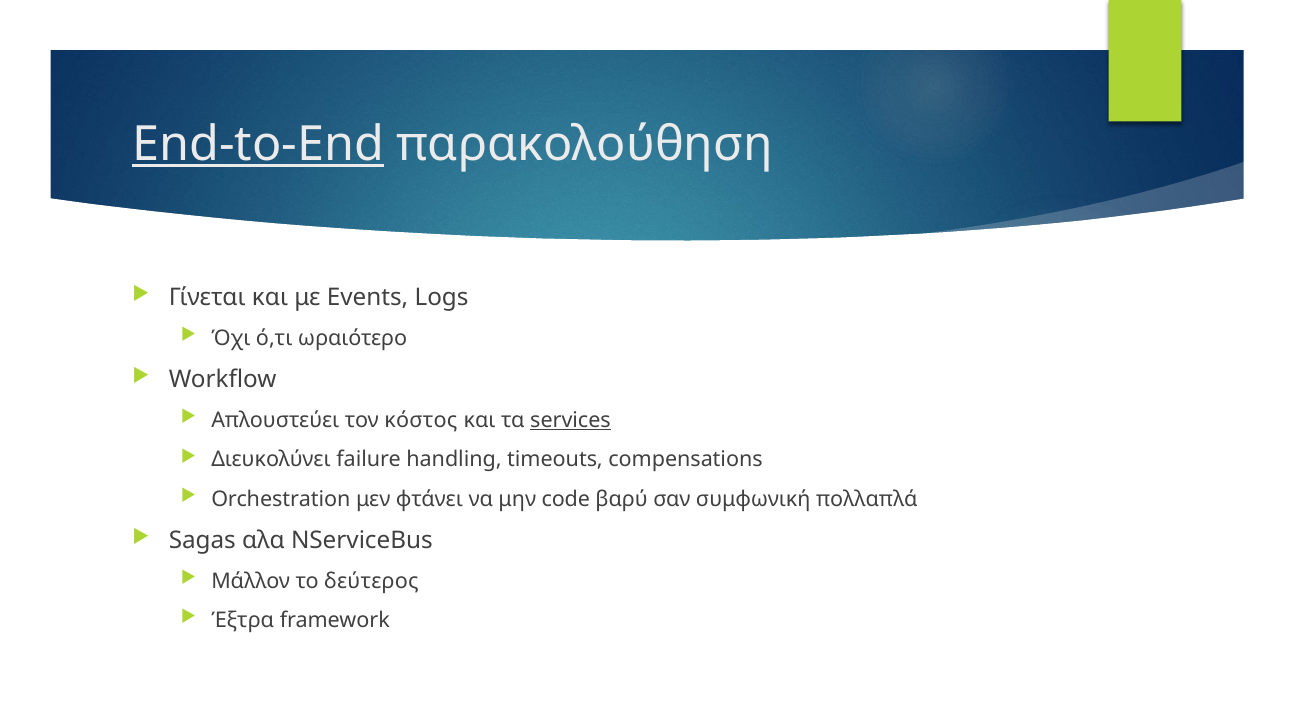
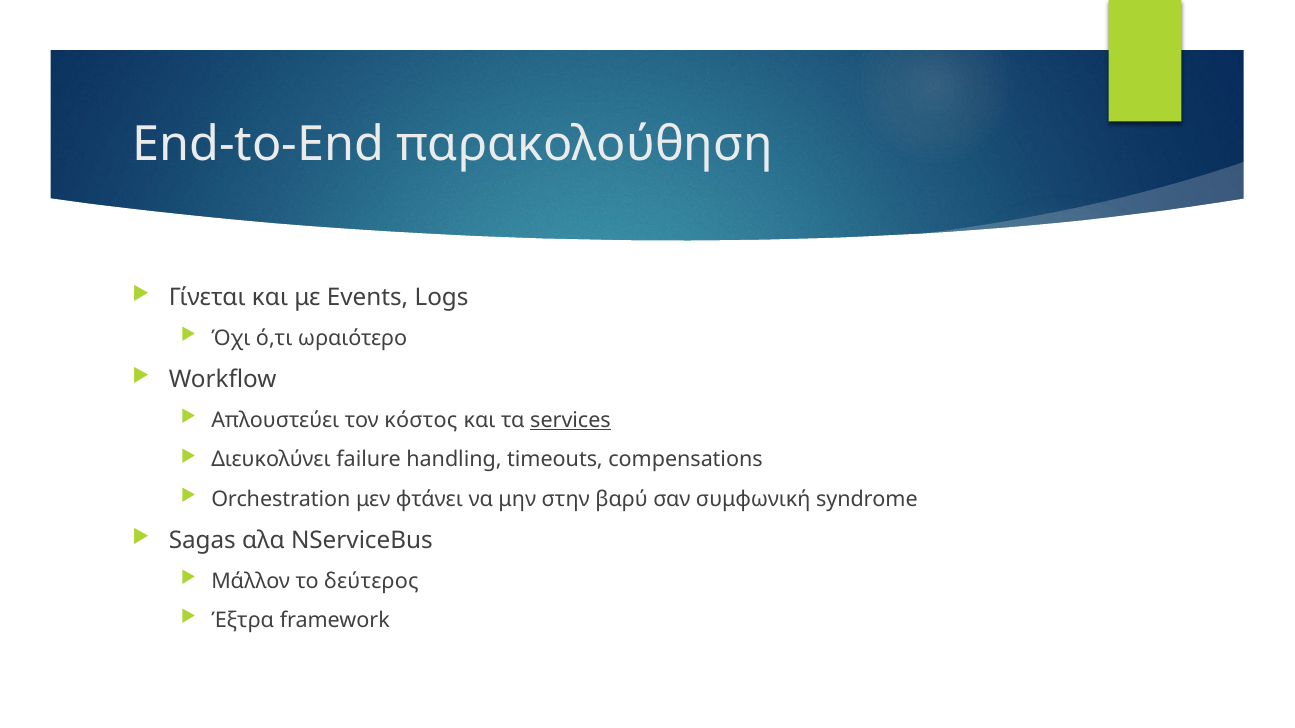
End-to-End underline: present -> none
code: code -> στην
πολλαπλά: πολλαπλά -> syndrome
